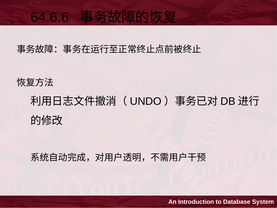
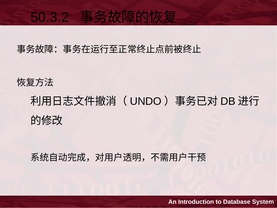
64.6.6: 64.6.6 -> 50.3.2
